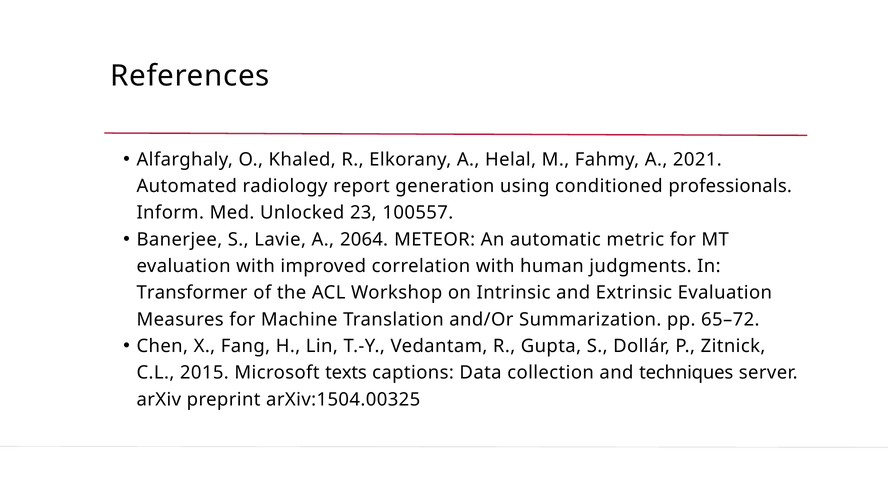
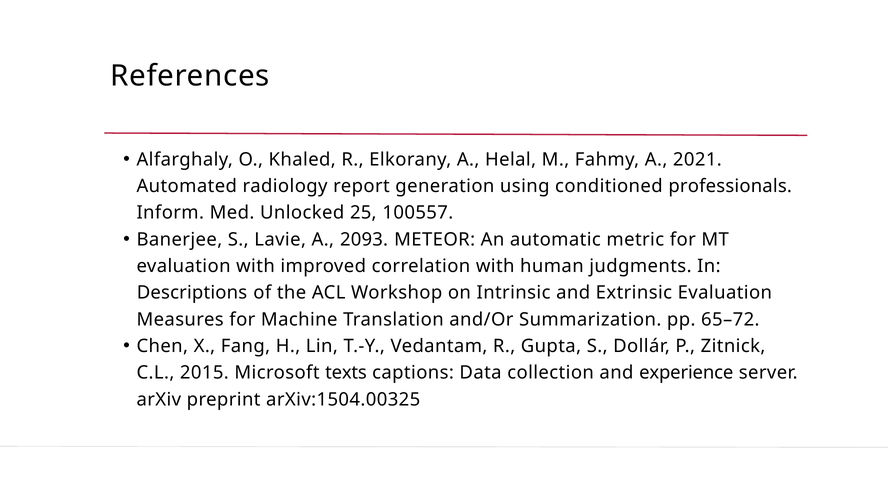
23: 23 -> 25
2064: 2064 -> 2093
Transformer: Transformer -> Descriptions
techniques: techniques -> experience
